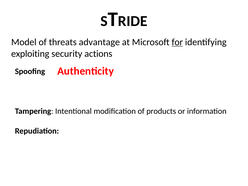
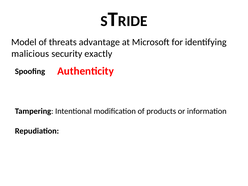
for underline: present -> none
exploiting: exploiting -> malicious
actions: actions -> exactly
